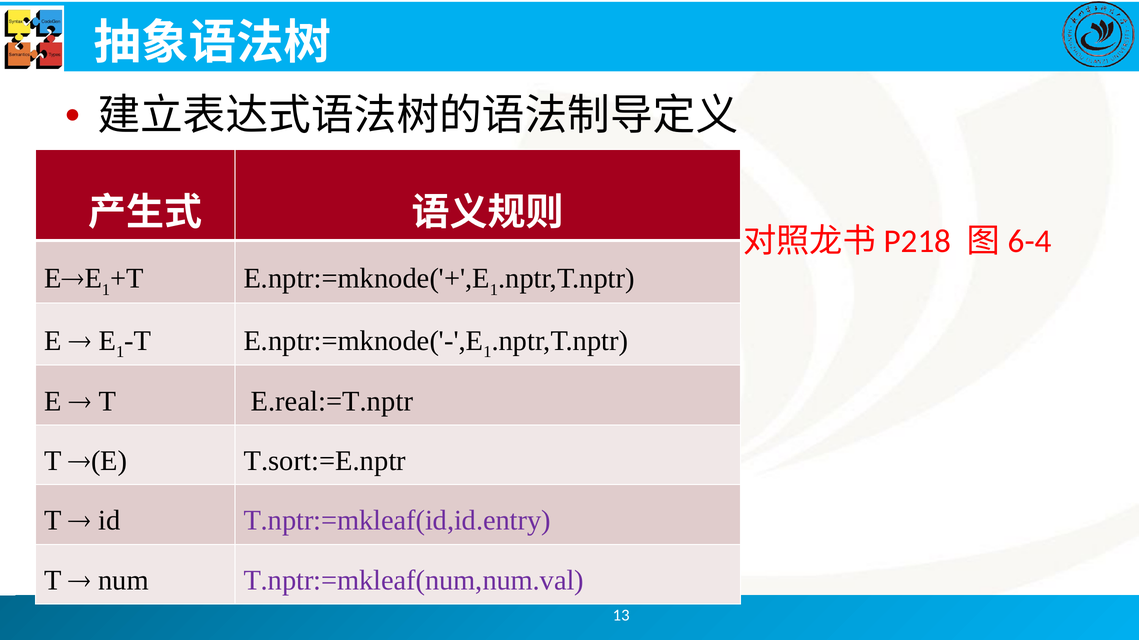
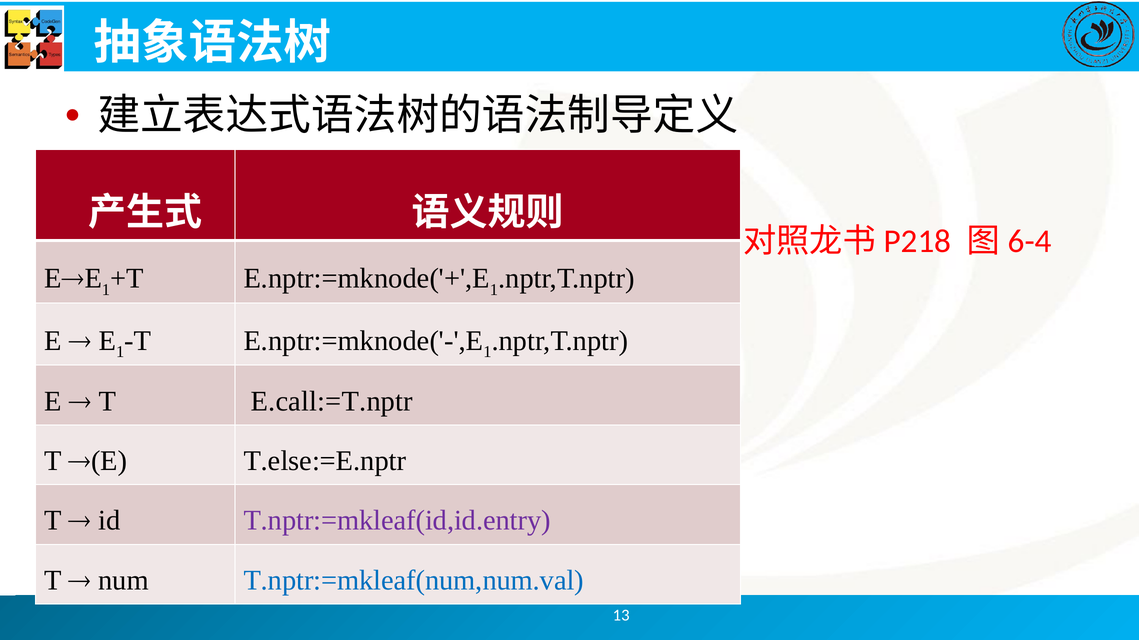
E.real:=T.nptr: E.real:=T.nptr -> E.call:=T.nptr
T.sort:=E.nptr: T.sort:=E.nptr -> T.else:=E.nptr
T.nptr:=mkleaf(num,num.val colour: purple -> blue
